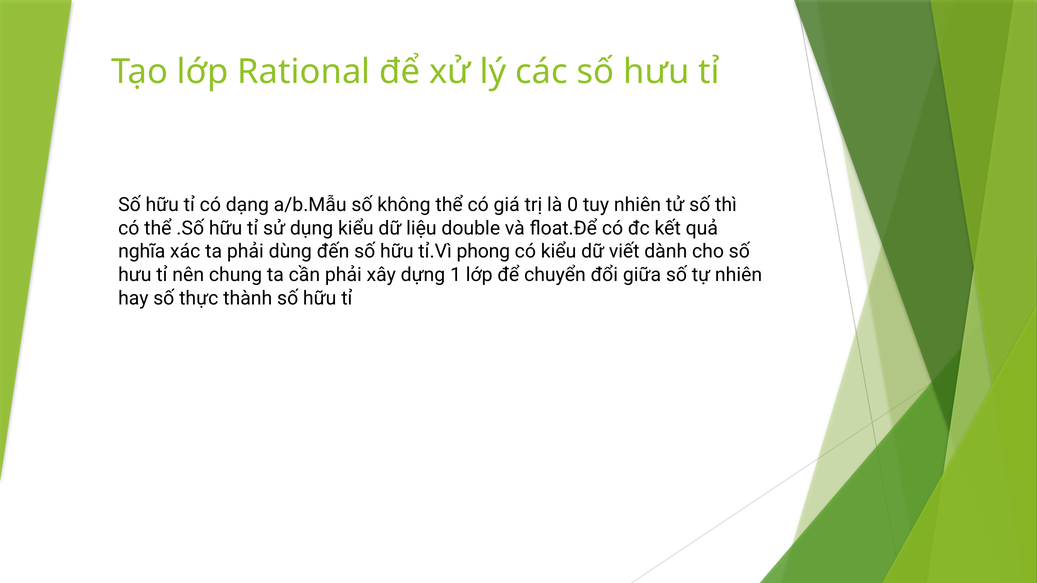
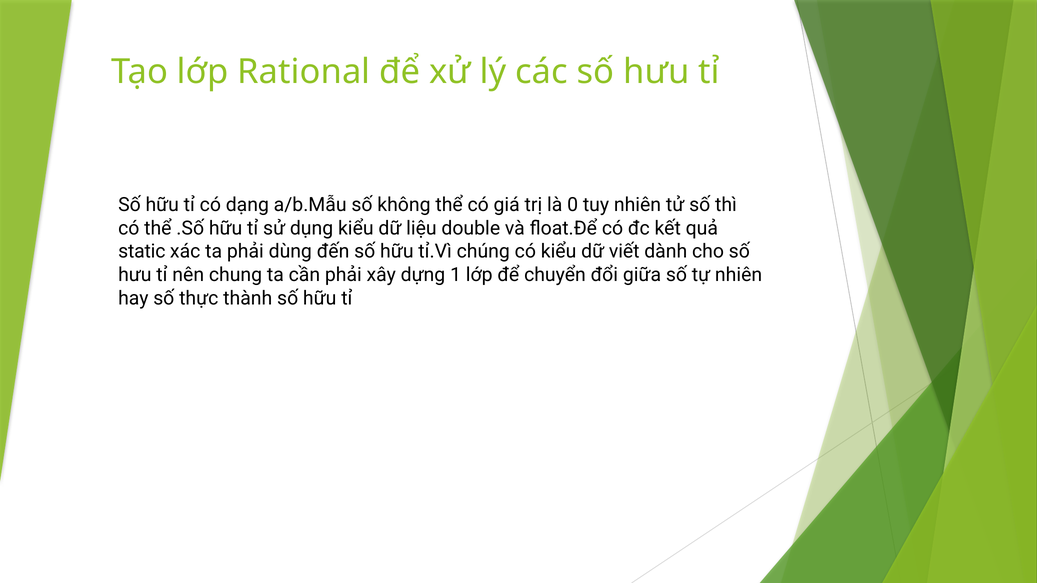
nghĩa: nghĩa -> static
phong: phong -> chúng
